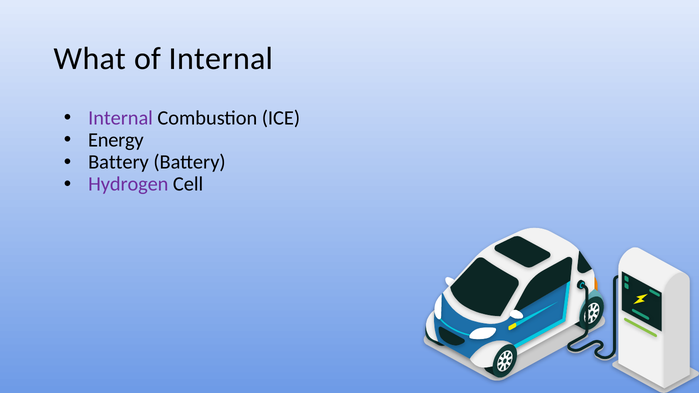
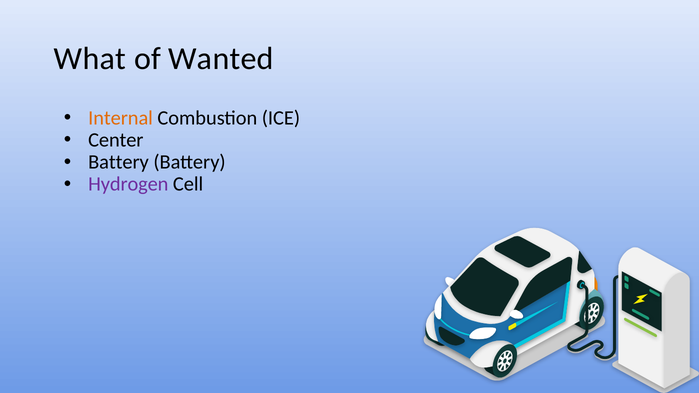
of Internal: Internal -> Wanted
Internal at (121, 118) colour: purple -> orange
Energy: Energy -> Center
